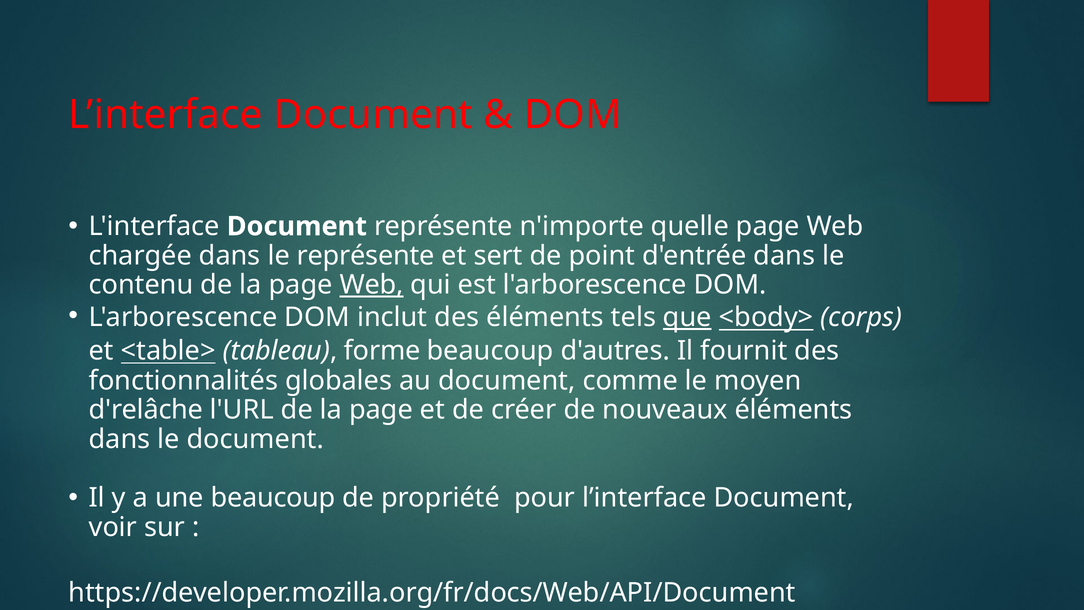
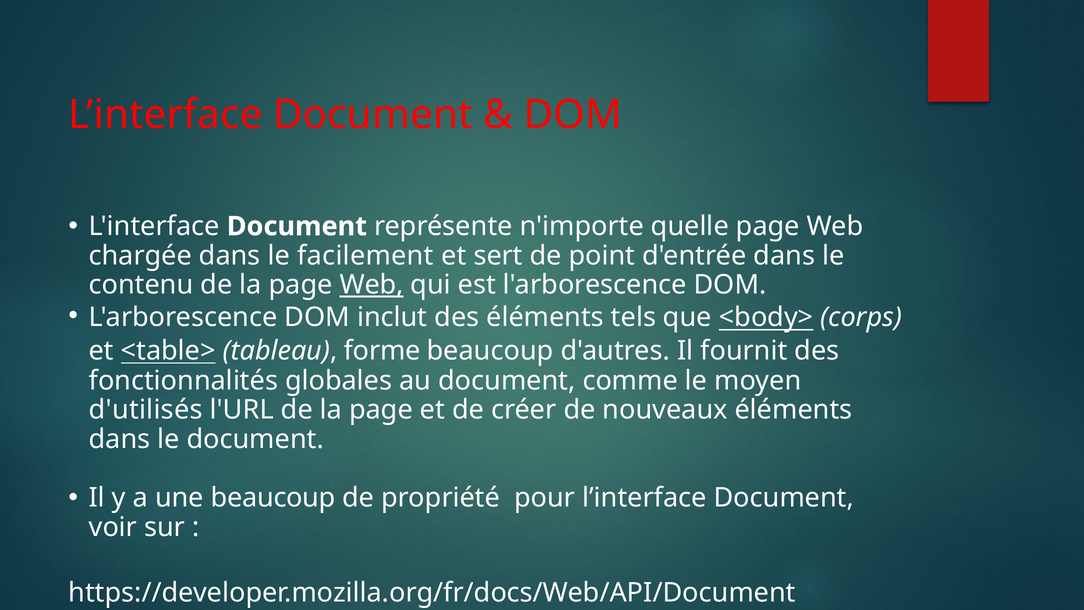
le représente: représente -> facilement
que underline: present -> none
d'relâche: d'relâche -> d'utilisés
